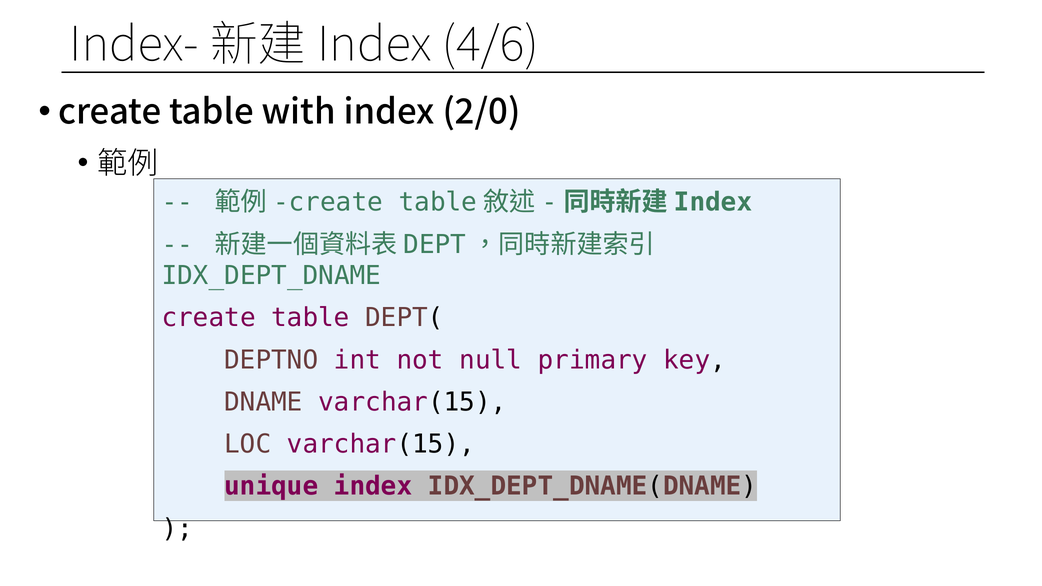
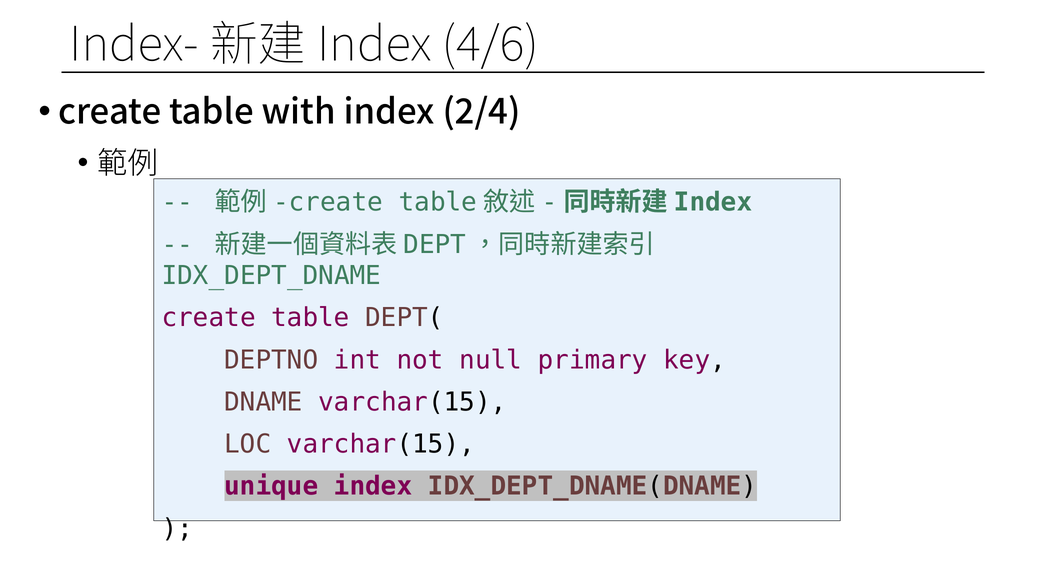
2/0: 2/0 -> 2/4
